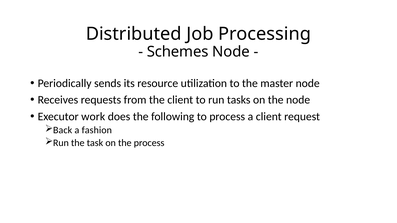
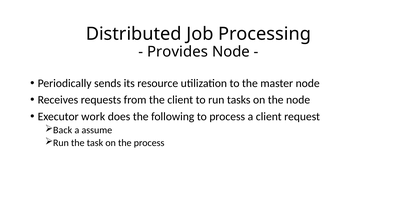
Schemes: Schemes -> Provides
fashion: fashion -> assume
